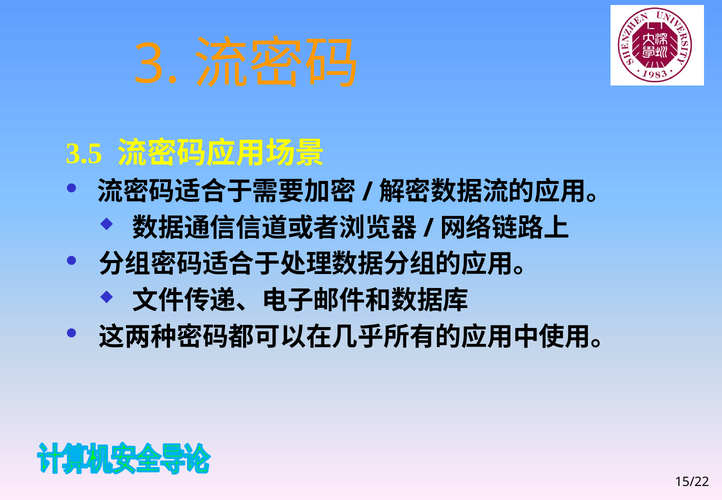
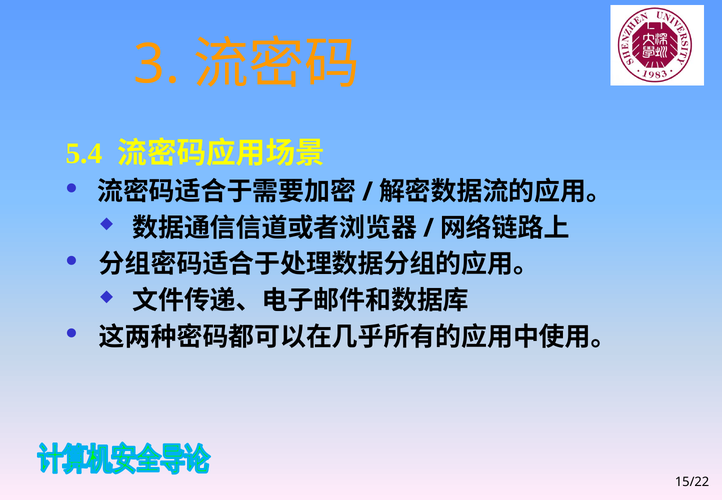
3.5: 3.5 -> 5.4
